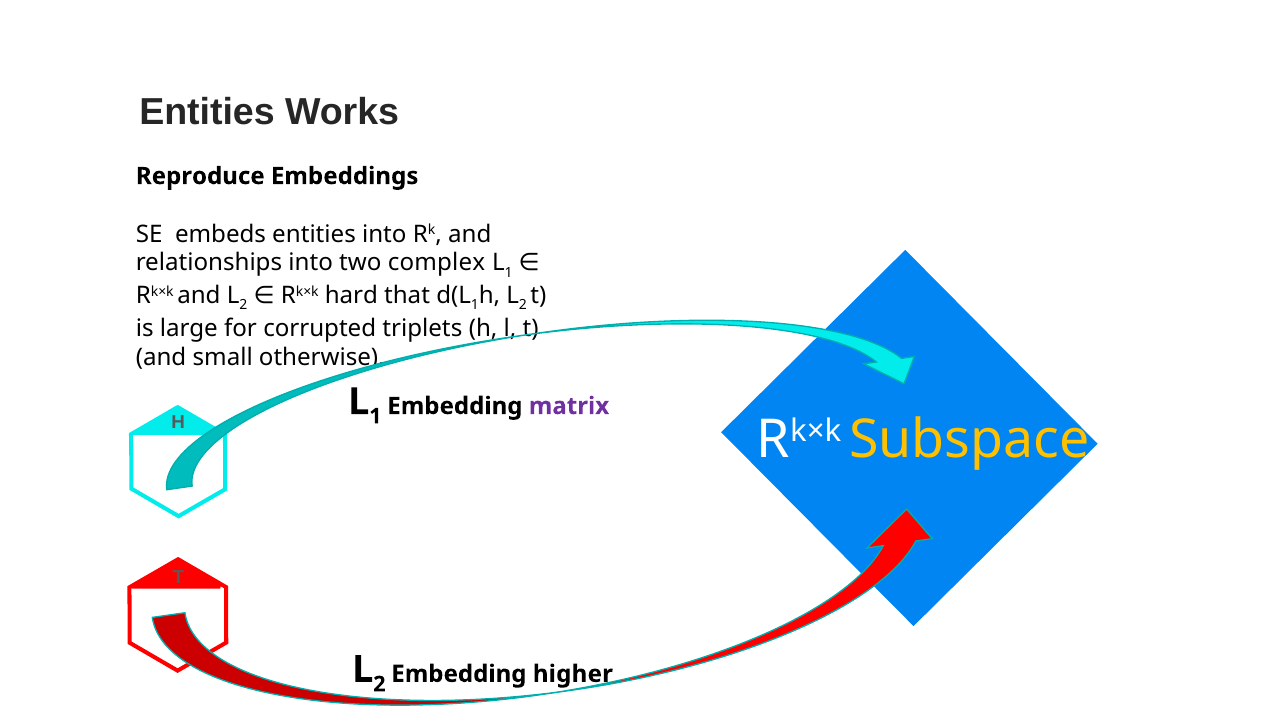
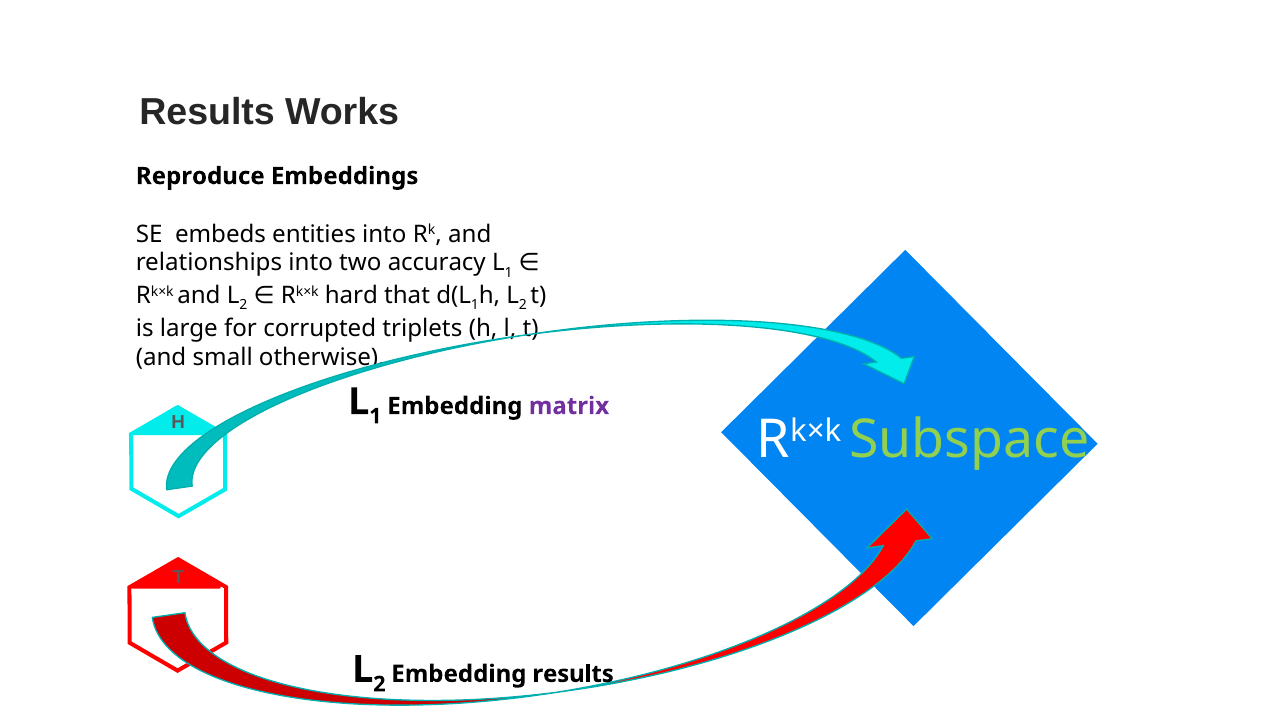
Entities at (207, 112): Entities -> Results
complex: complex -> accuracy
Subspace colour: yellow -> light green
Embedding higher: higher -> results
